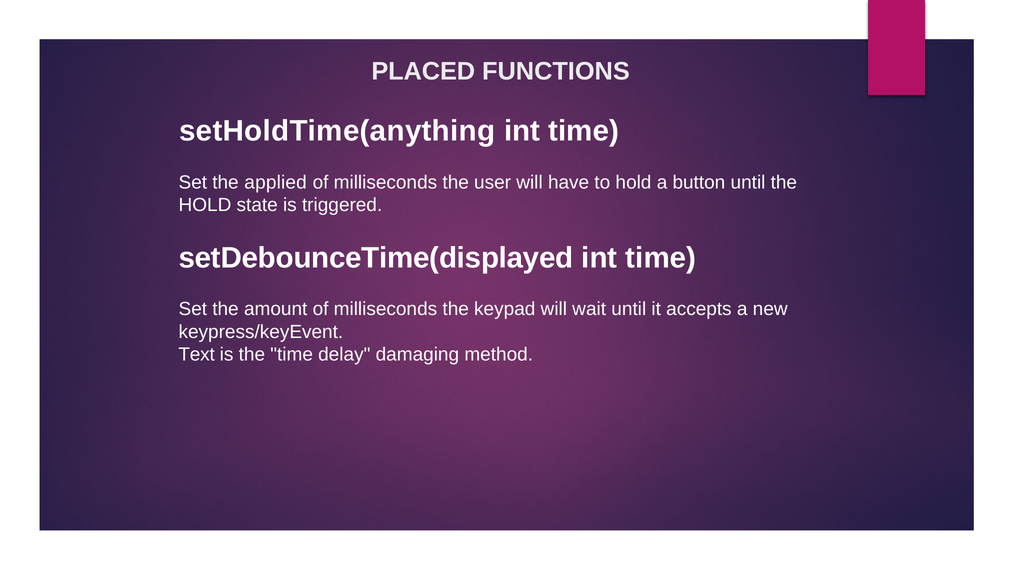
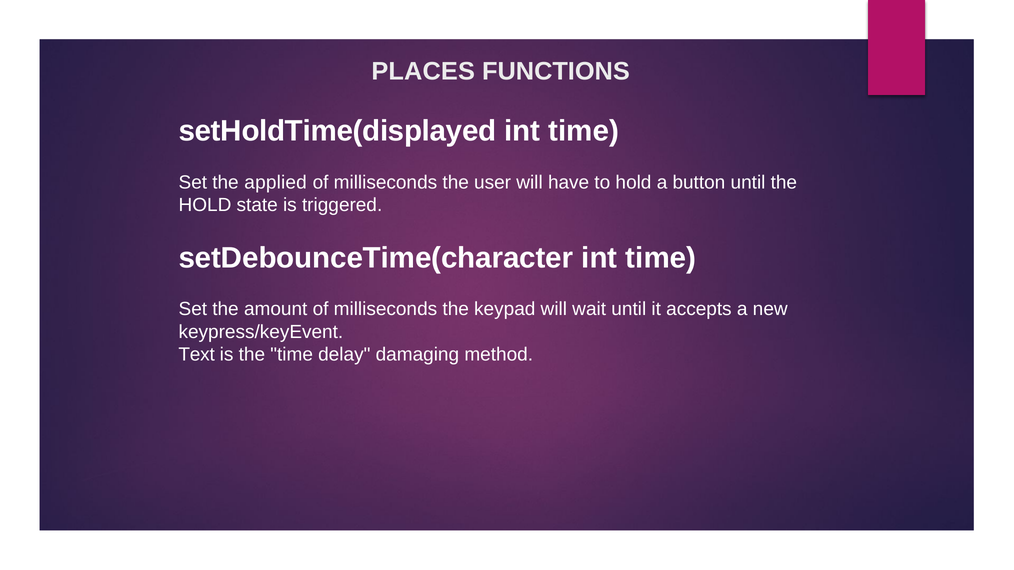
PLACED: PLACED -> PLACES
setHoldTime(anything: setHoldTime(anything -> setHoldTime(displayed
setDebounceTime(displayed: setDebounceTime(displayed -> setDebounceTime(character
